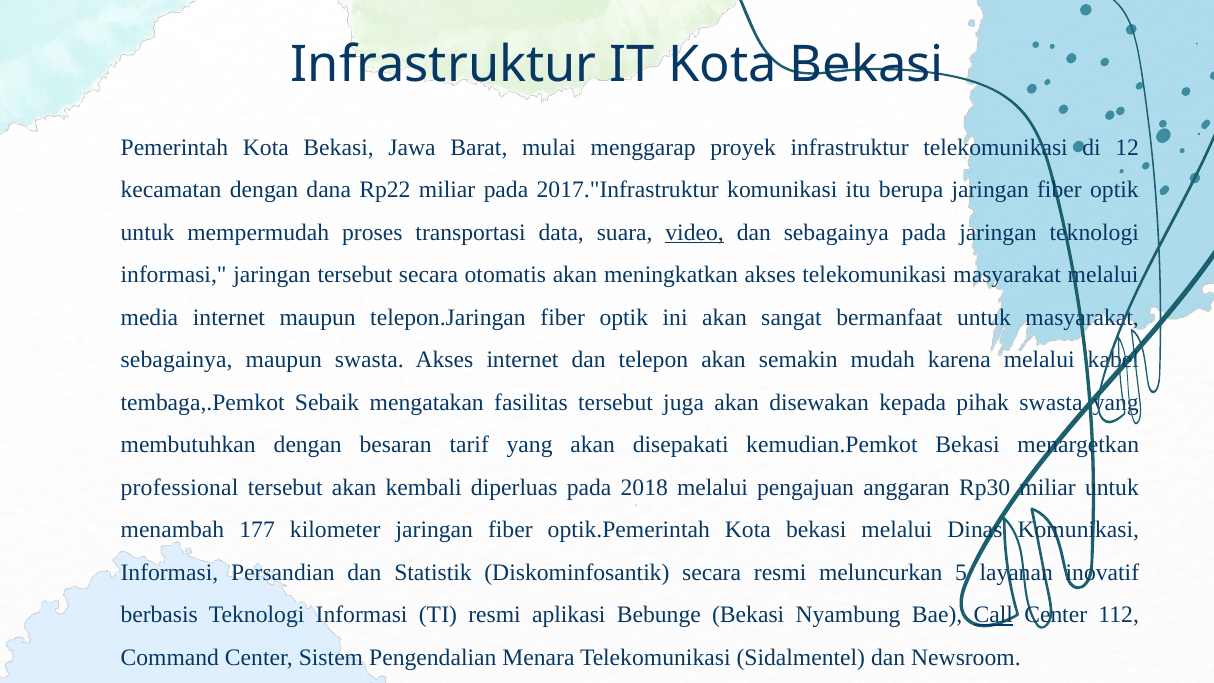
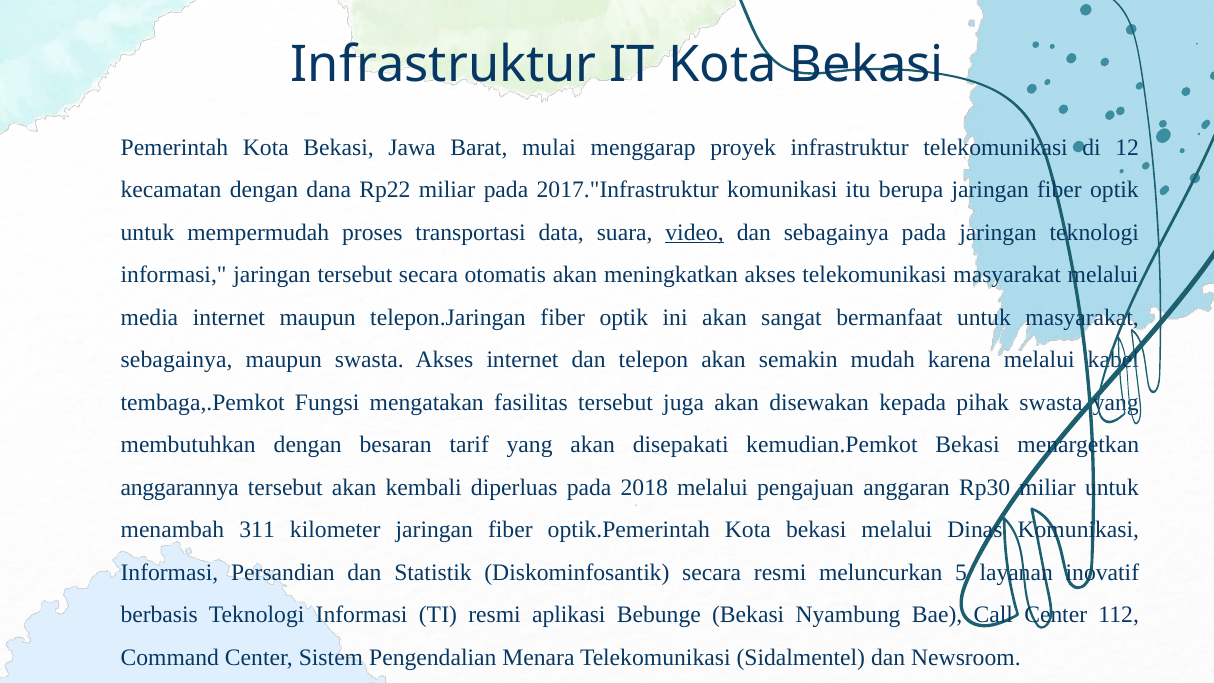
Sebaik: Sebaik -> Fungsi
professional: professional -> anggarannya
177: 177 -> 311
Call underline: present -> none
